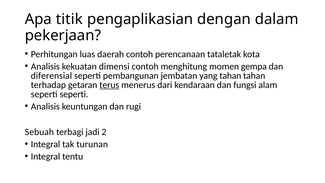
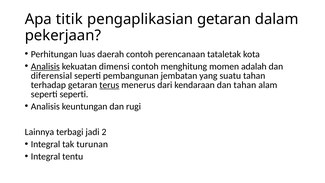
pengaplikasian dengan: dengan -> getaran
Analisis at (45, 66) underline: none -> present
gempa: gempa -> adalah
yang tahan: tahan -> suatu
dan fungsi: fungsi -> tahan
Sebuah: Sebuah -> Lainnya
